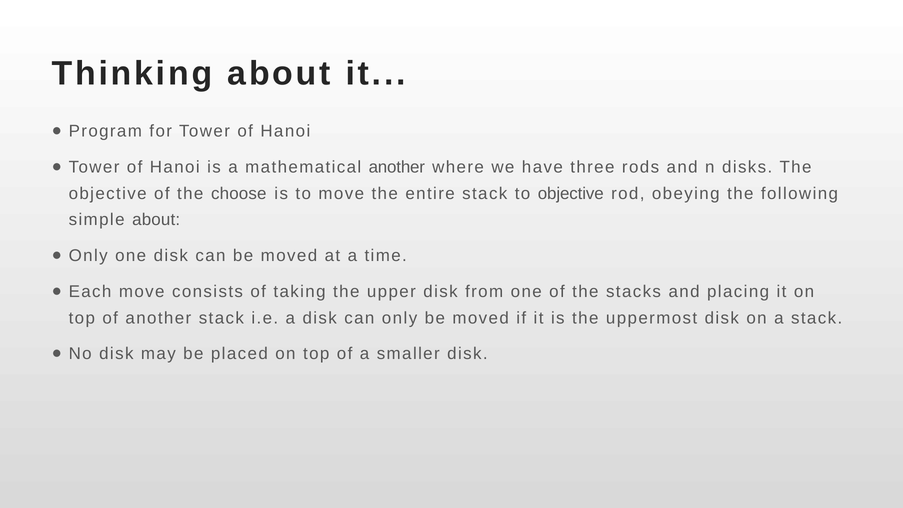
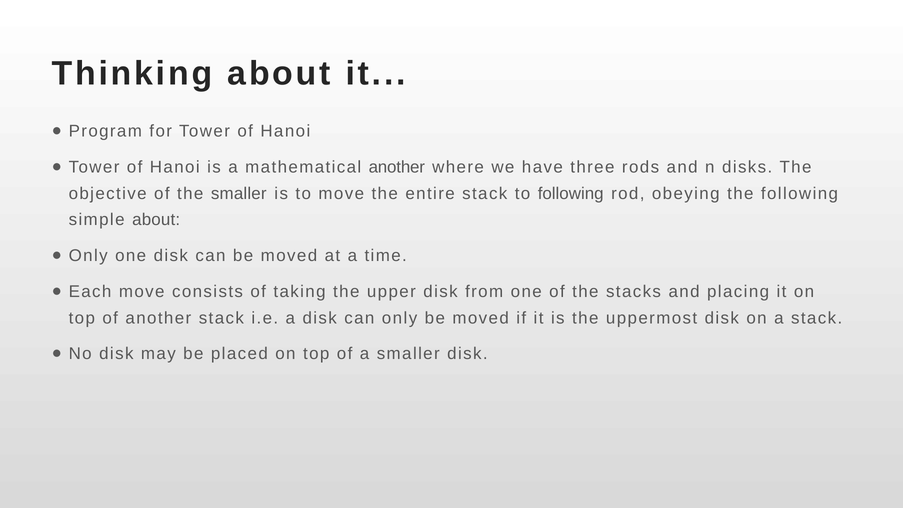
the choose: choose -> smaller
to objective: objective -> following
